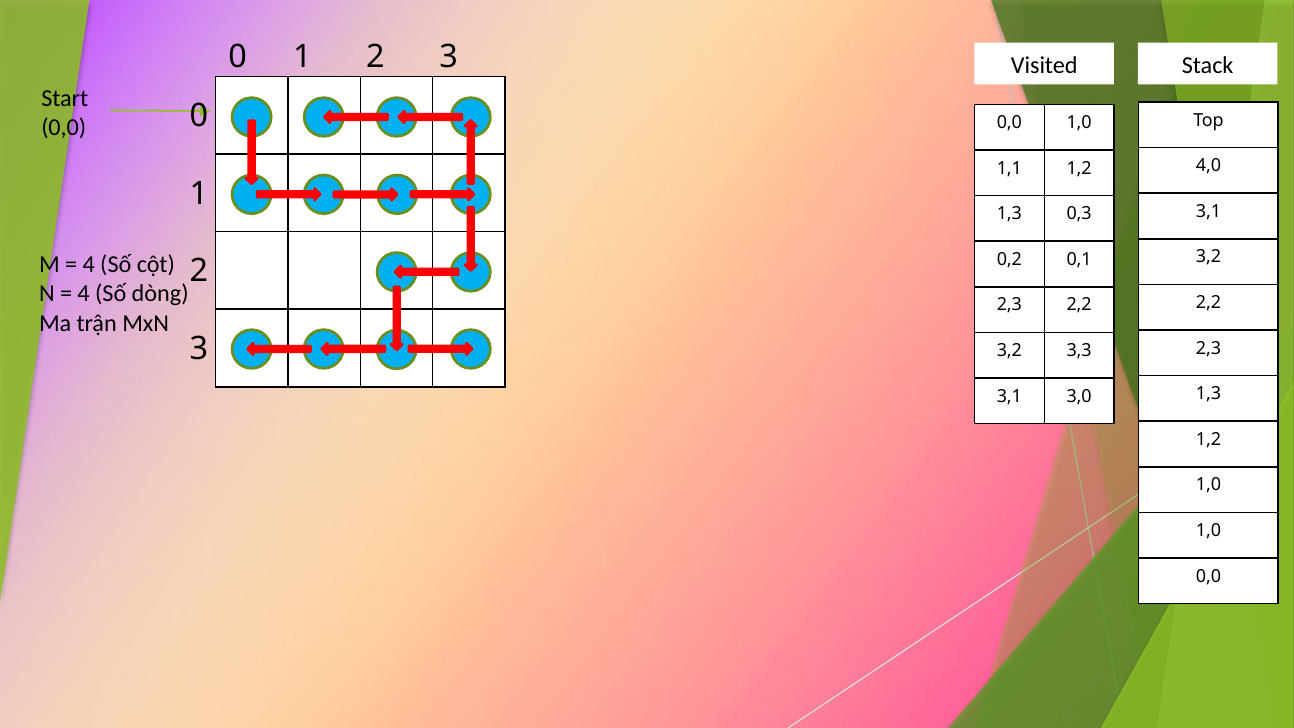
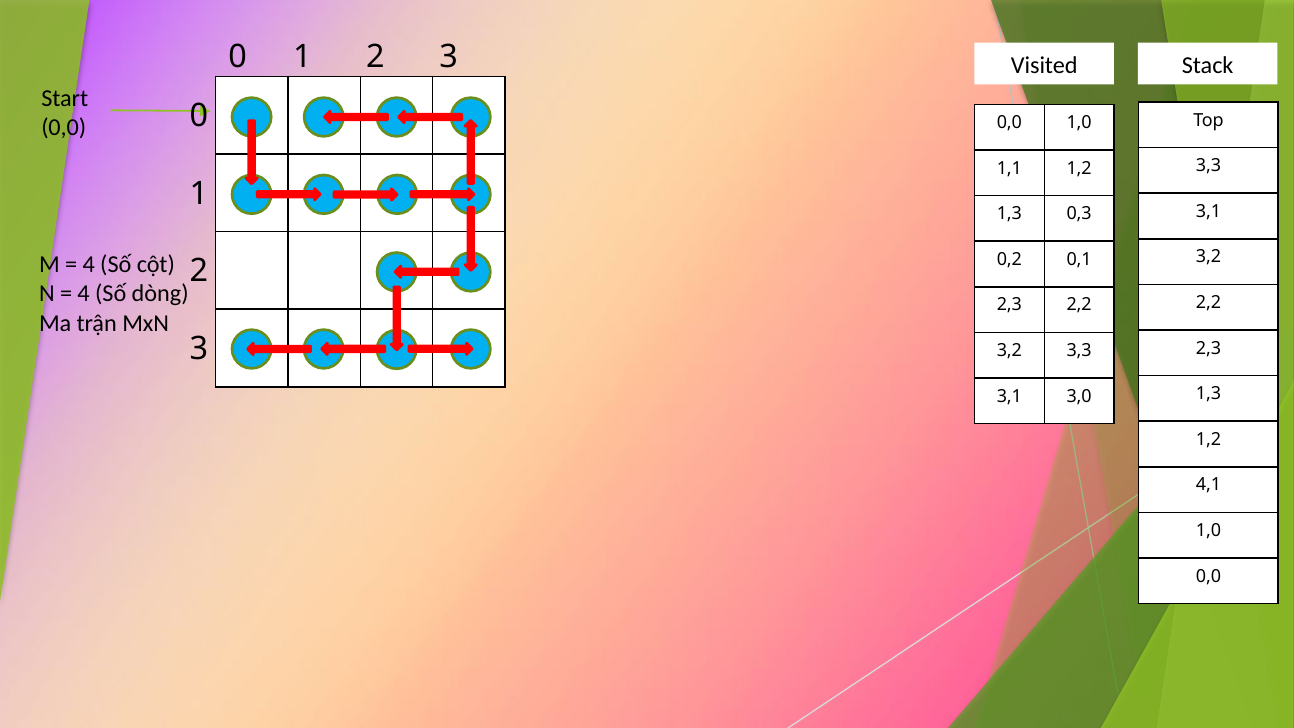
4,0 at (1209, 166): 4,0 -> 3,3
1,0 at (1209, 485): 1,0 -> 4,1
